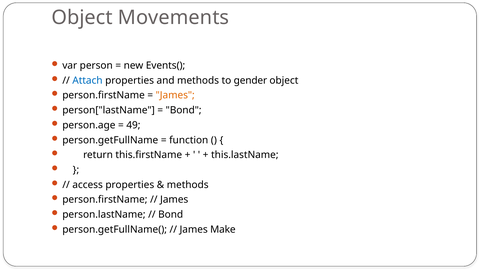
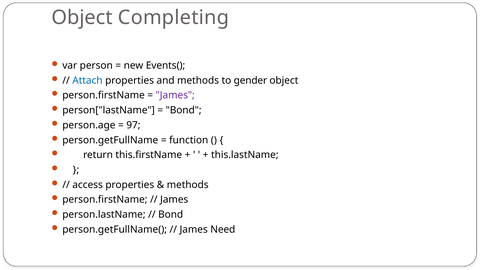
Movements: Movements -> Completing
James at (175, 95) colour: orange -> purple
49: 49 -> 97
Make: Make -> Need
